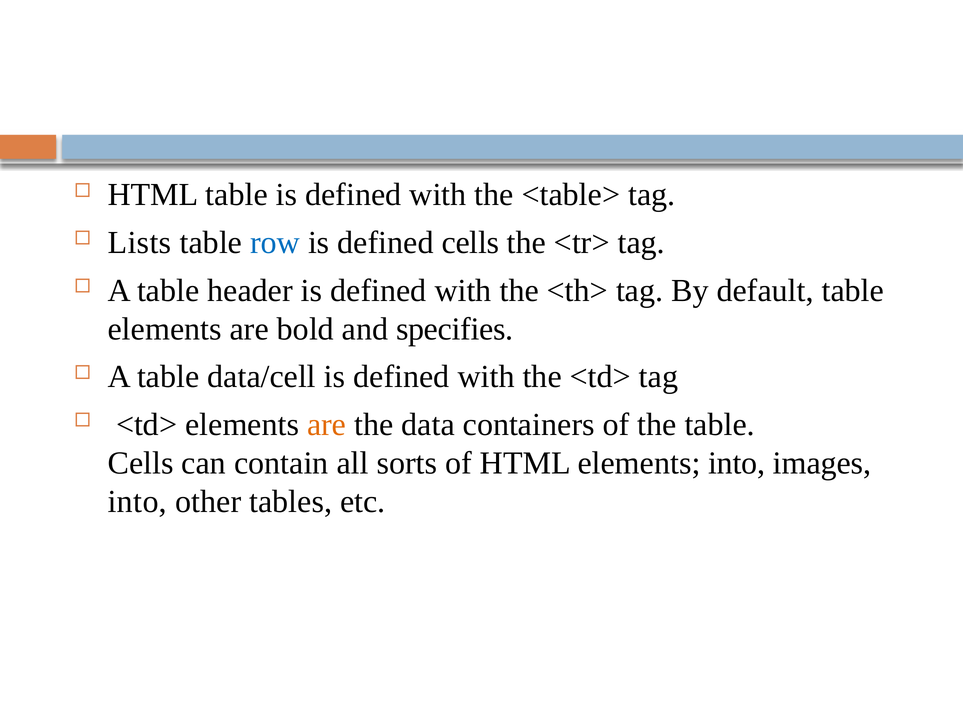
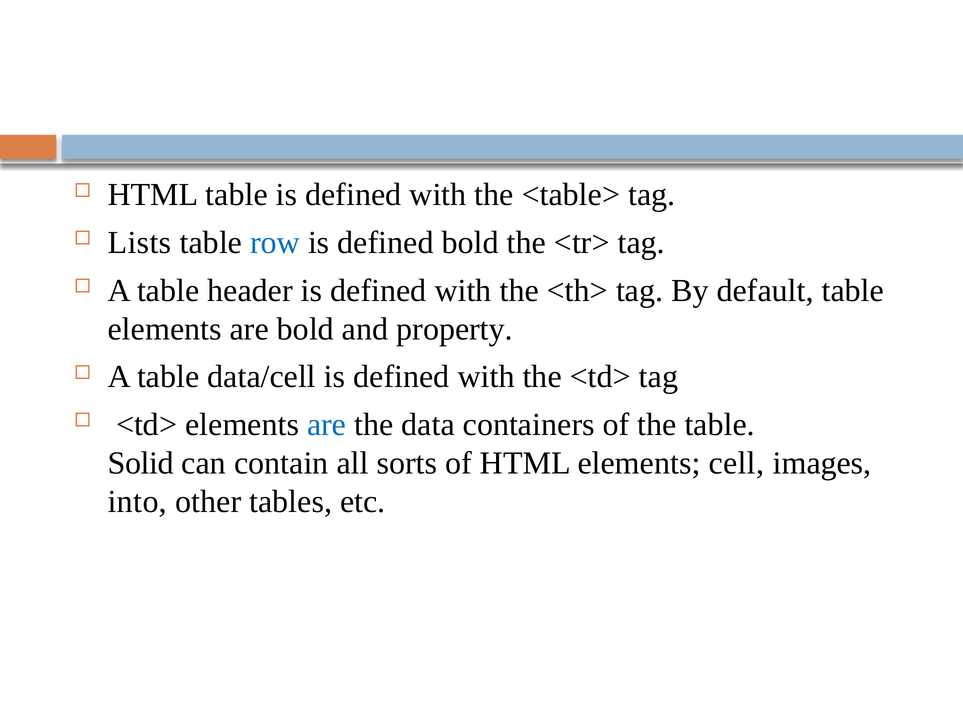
defined cells: cells -> bold
specifies: specifies -> property
are at (327, 425) colour: orange -> blue
Cells at (141, 463): Cells -> Solid
elements into: into -> cell
